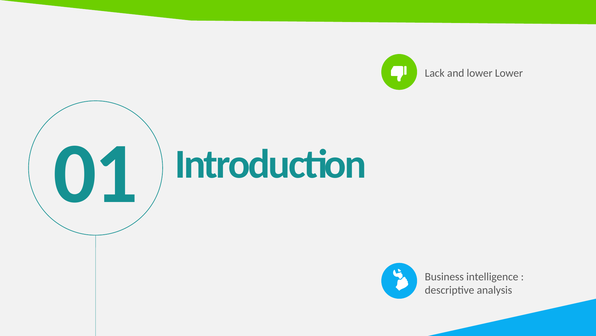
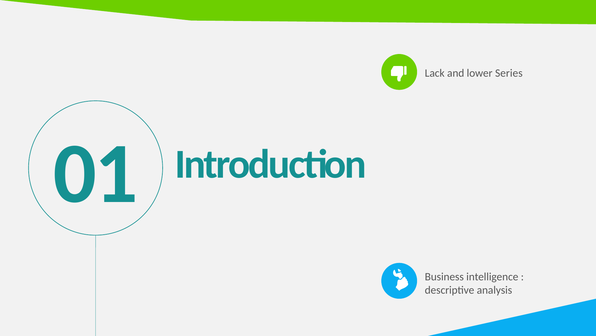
lower Lower: Lower -> Series
